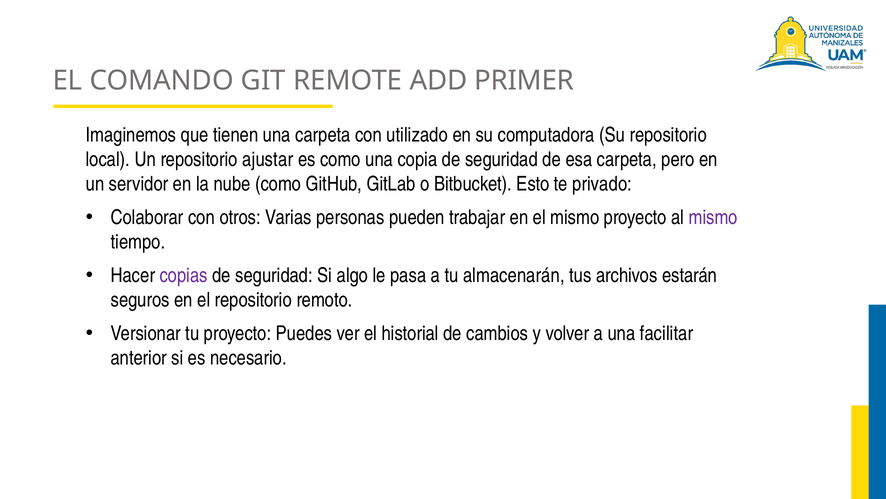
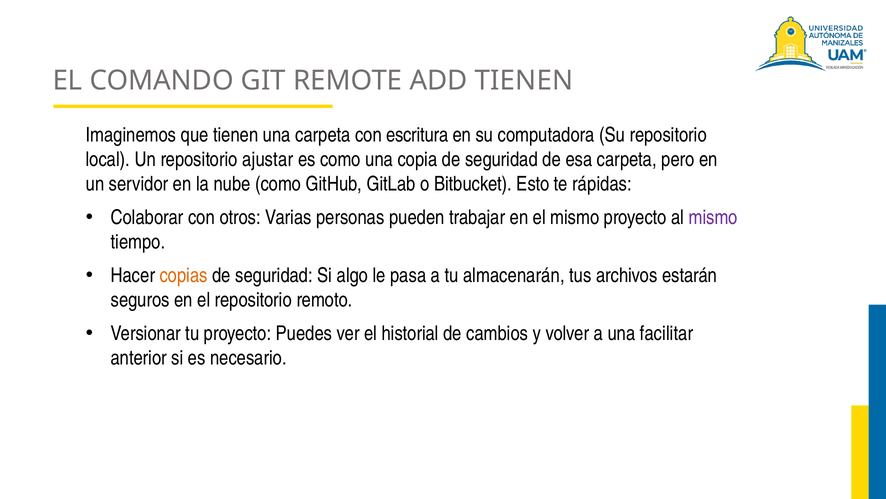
ADD PRIMER: PRIMER -> TIENEN
utilizado: utilizado -> escritura
privado: privado -> rápidas
copias colour: purple -> orange
